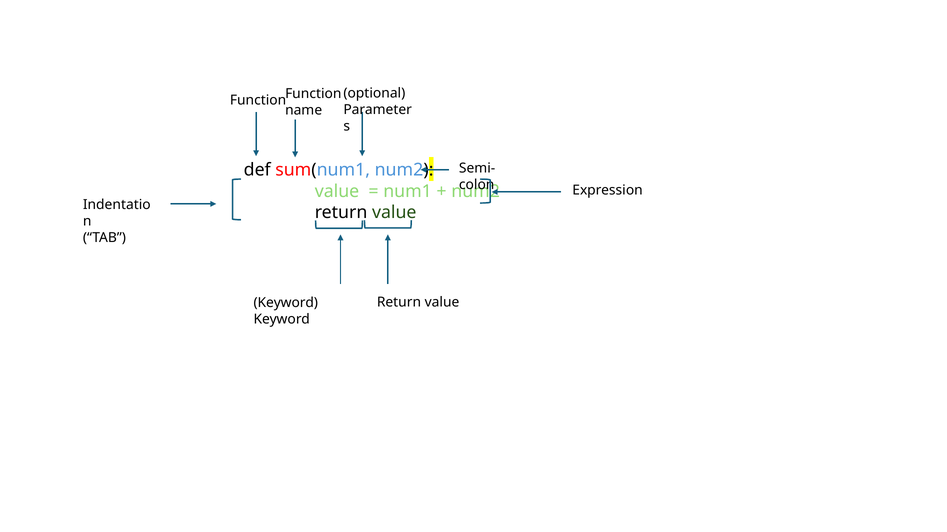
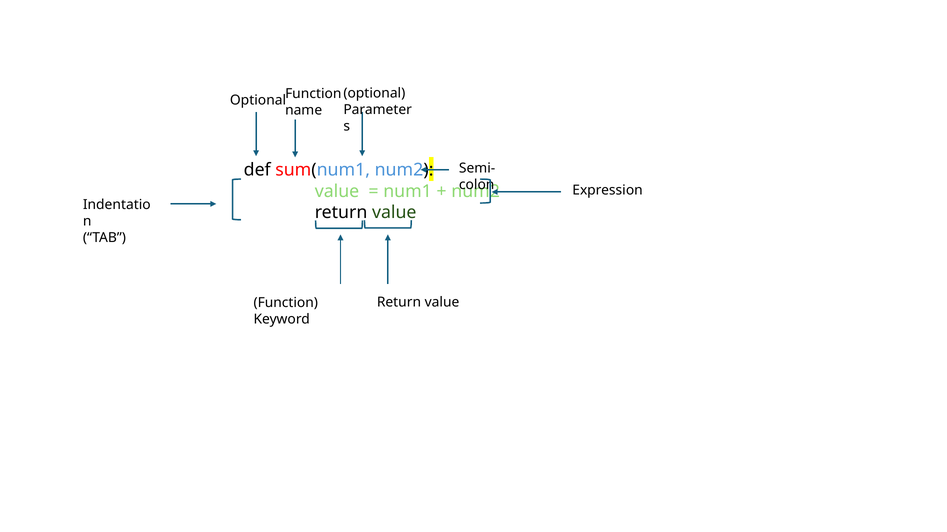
Function at (258, 100): Function -> Optional
Keyword at (286, 303): Keyword -> Function
